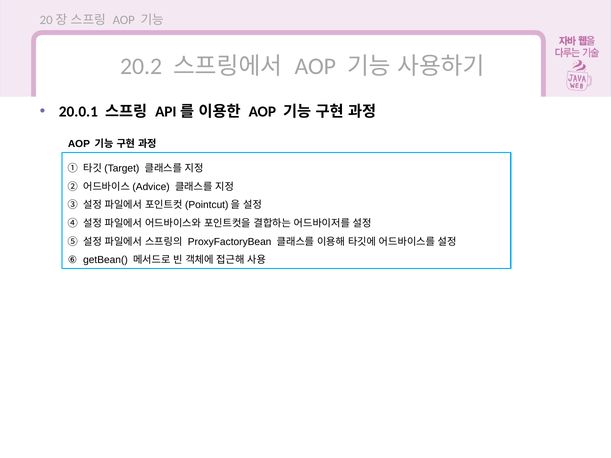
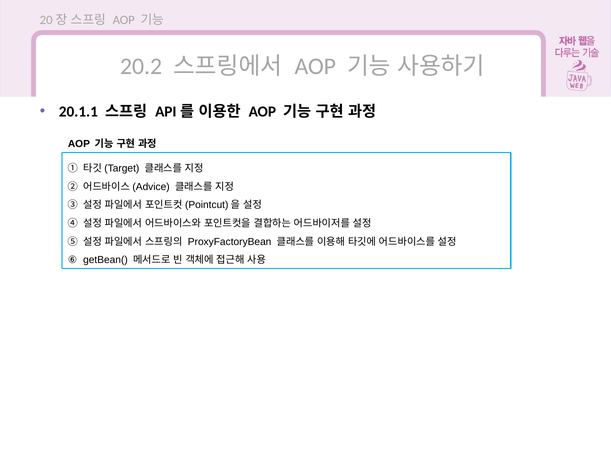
20.0.1: 20.0.1 -> 20.1.1
